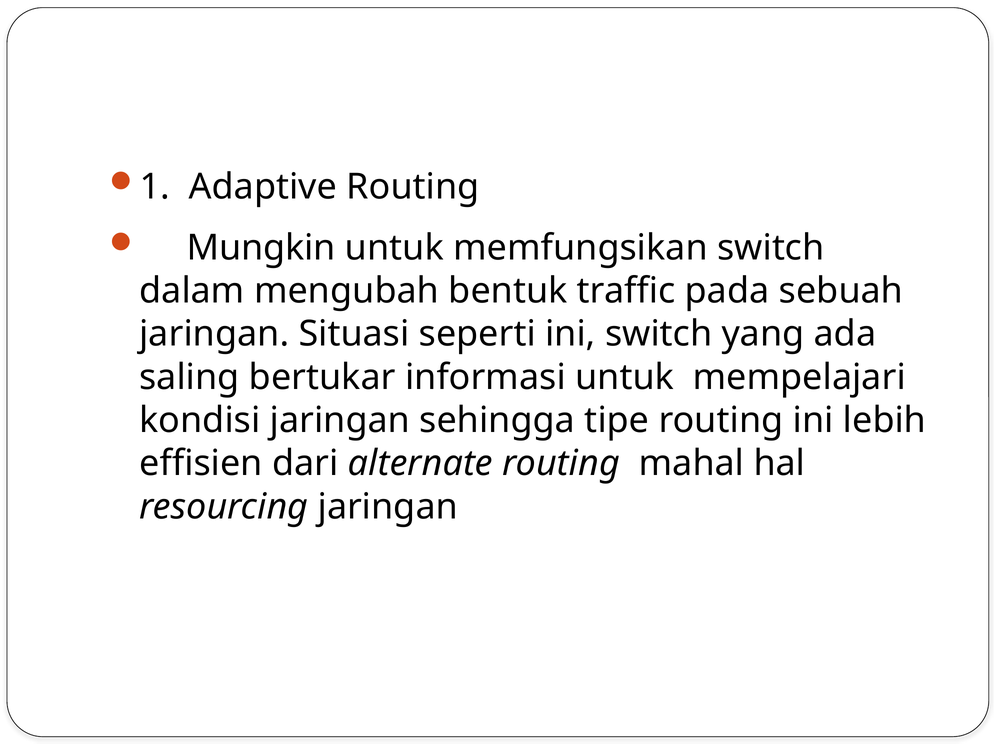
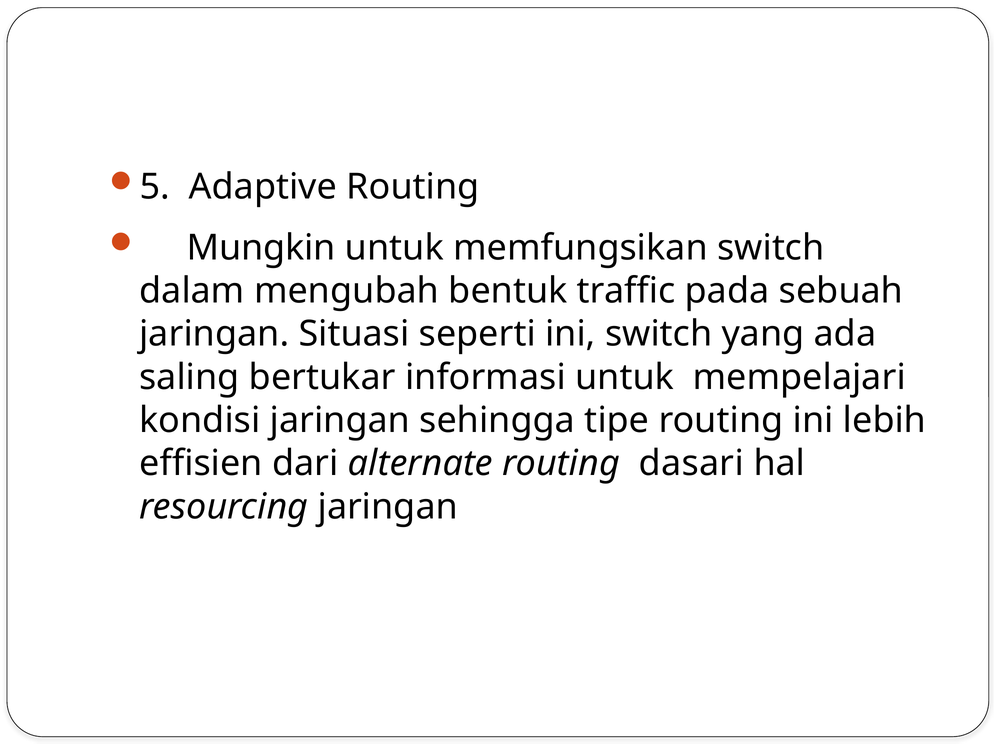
1: 1 -> 5
mahal: mahal -> dasari
